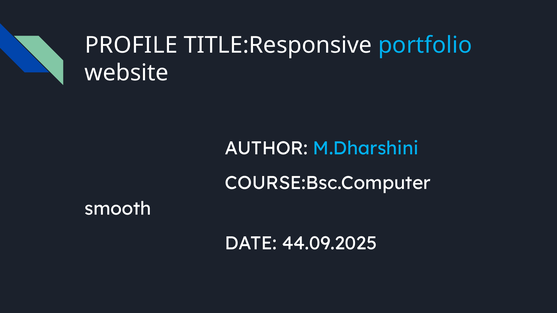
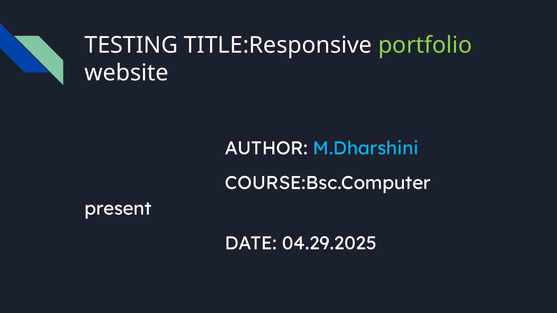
PROFILE: PROFILE -> TESTING
portfolio colour: light blue -> light green
smooth: smooth -> present
44.09.2025: 44.09.2025 -> 04.29.2025
